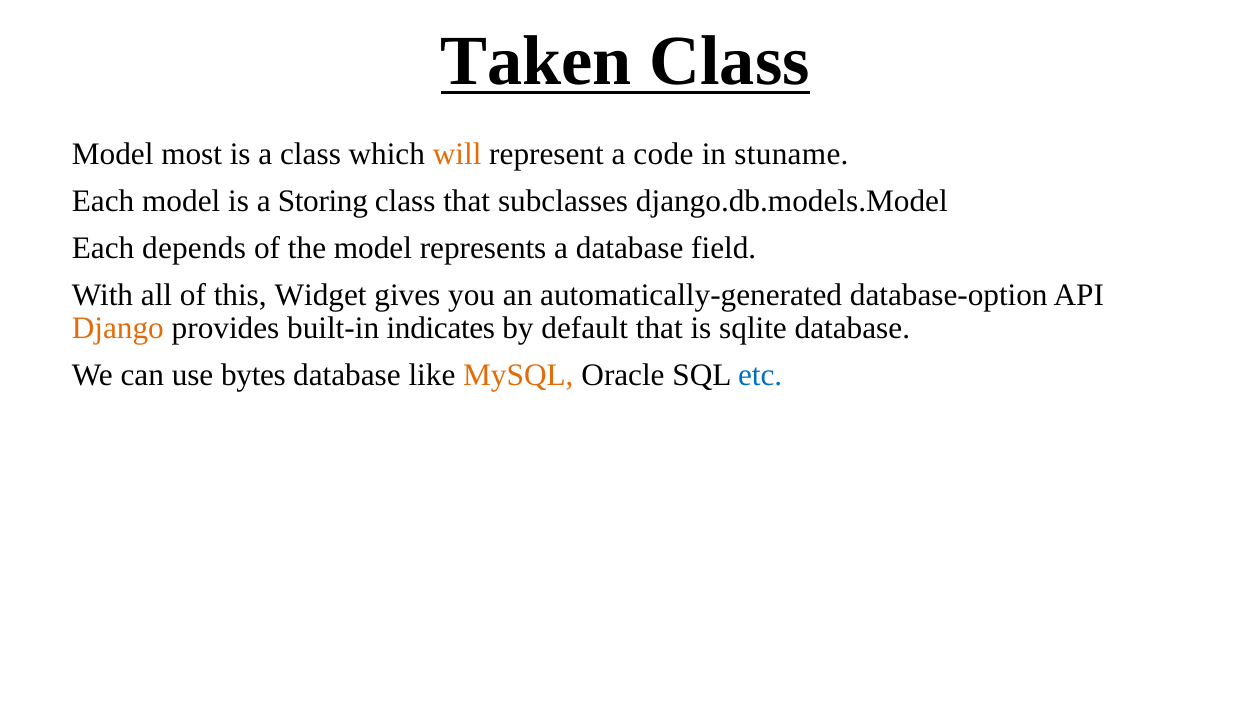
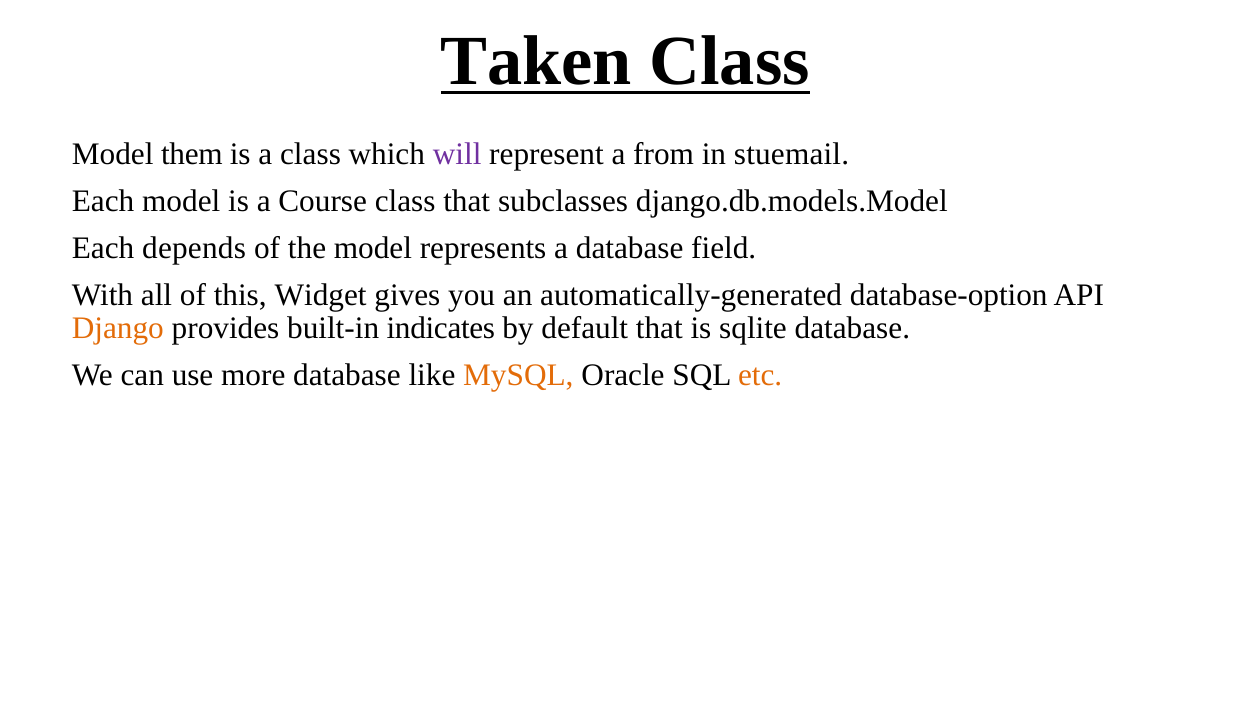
most: most -> them
will colour: orange -> purple
code: code -> from
stuname: stuname -> stuemail
Storing: Storing -> Course
bytes: bytes -> more
etc colour: blue -> orange
